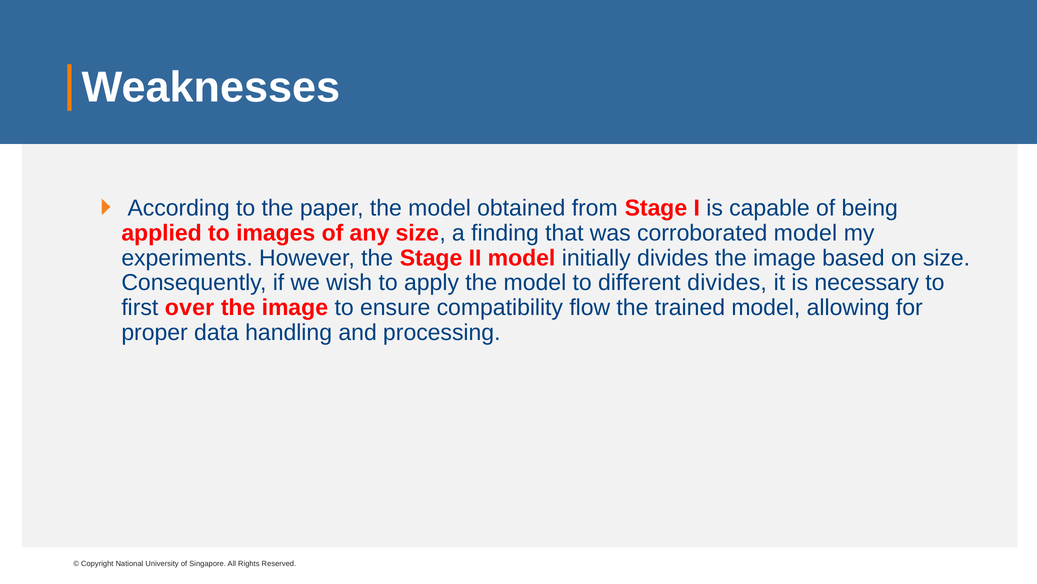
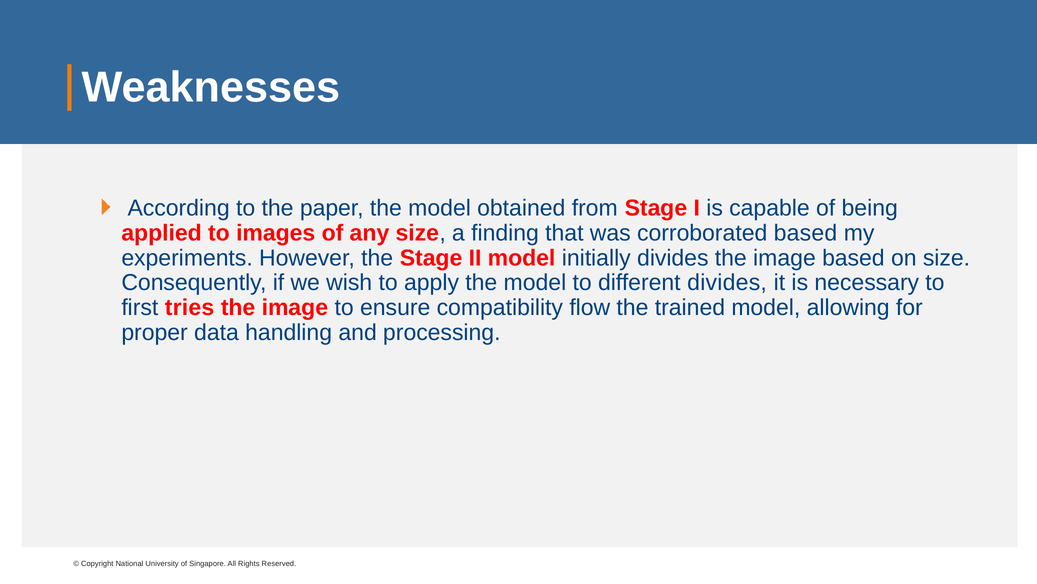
corroborated model: model -> based
over: over -> tries
